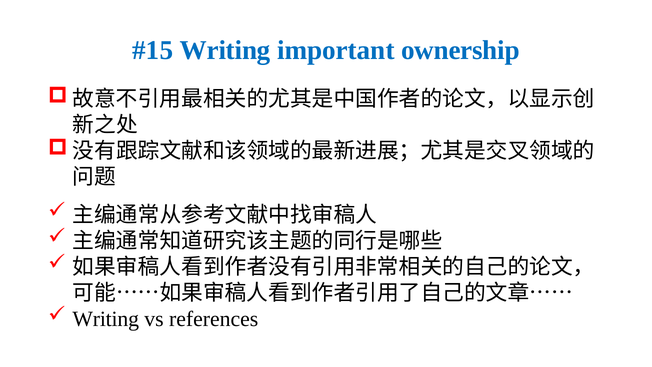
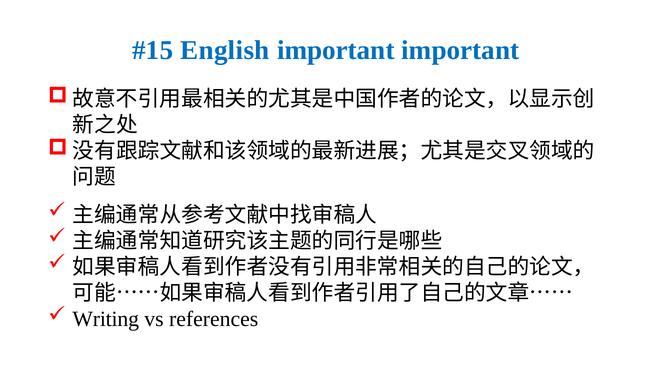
Writing at (225, 50): Writing -> English
important ownership: ownership -> important
